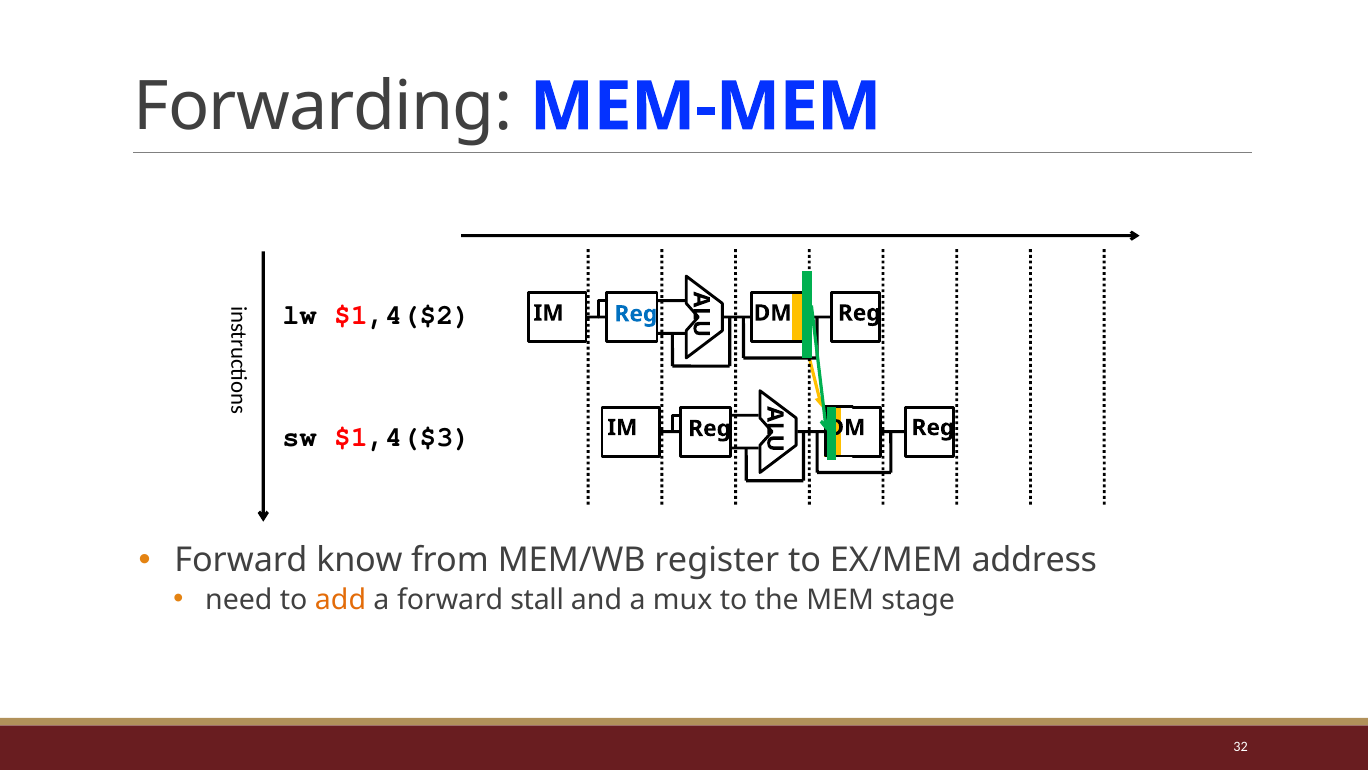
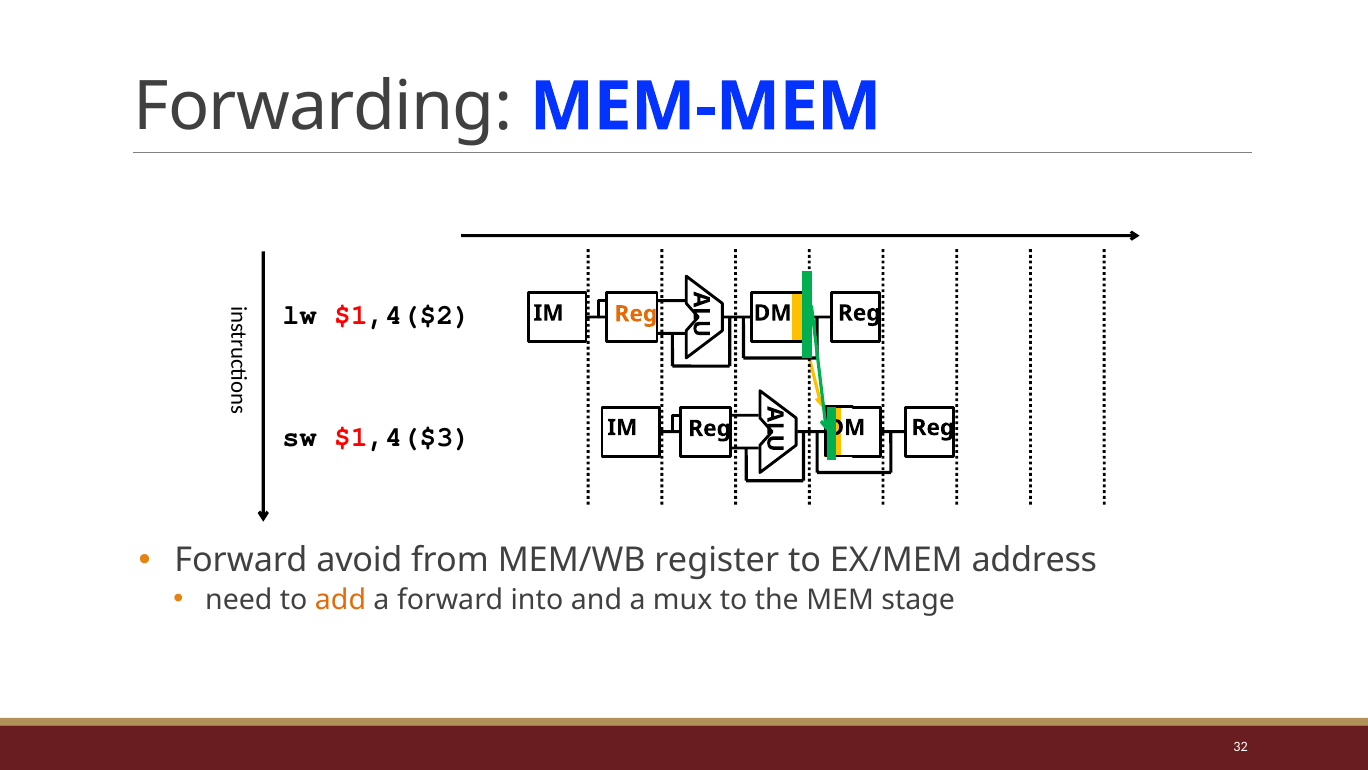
Reg at (636, 314) colour: blue -> orange
know: know -> avoid
stall: stall -> into
